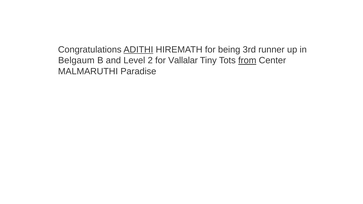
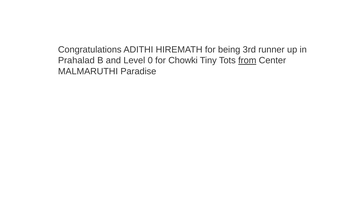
ADITHI underline: present -> none
Belgaum: Belgaum -> Prahalad
2: 2 -> 0
Vallalar: Vallalar -> Chowki
